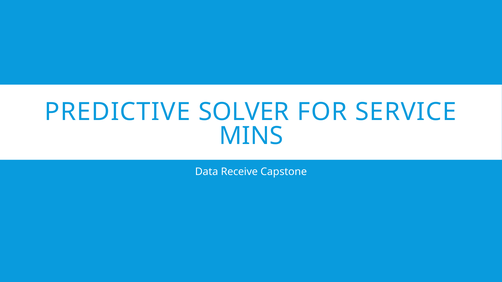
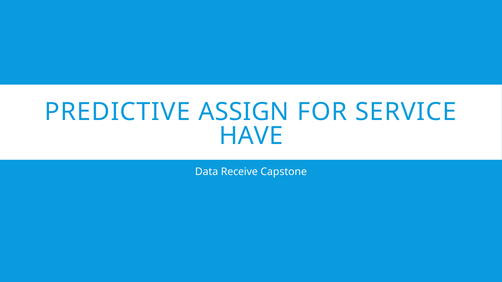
SOLVER: SOLVER -> ASSIGN
MINS: MINS -> HAVE
